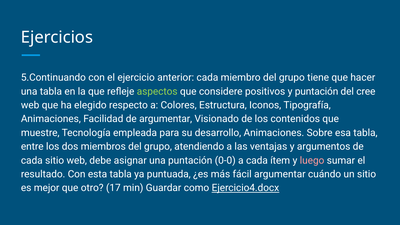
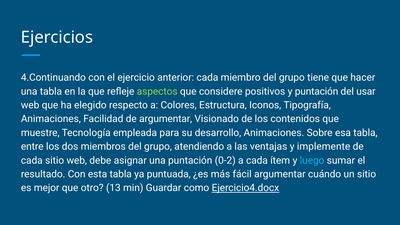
5.Continuando: 5.Continuando -> 4.Continuando
cree: cree -> usar
argumentos: argumentos -> implemente
0-0: 0-0 -> 0-2
luego colour: pink -> light blue
17: 17 -> 13
